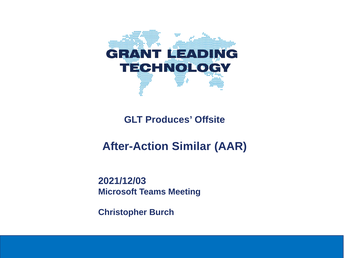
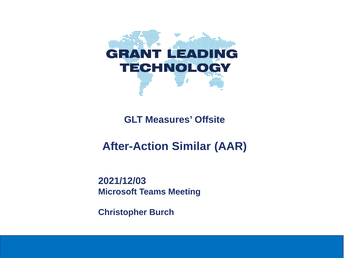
Produces: Produces -> Measures
